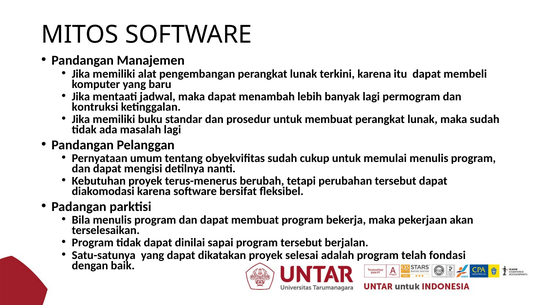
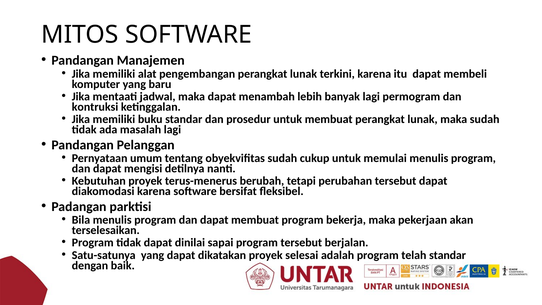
telah fondasi: fondasi -> standar
